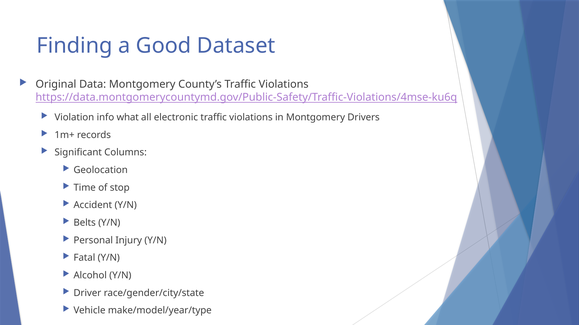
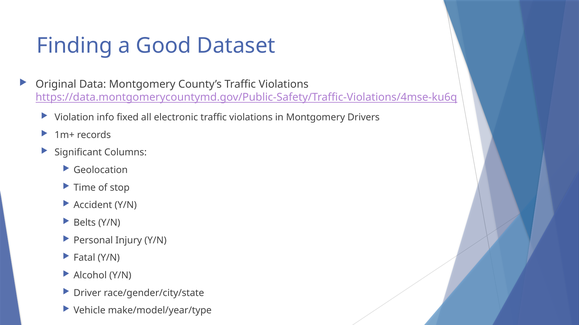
what: what -> fixed
